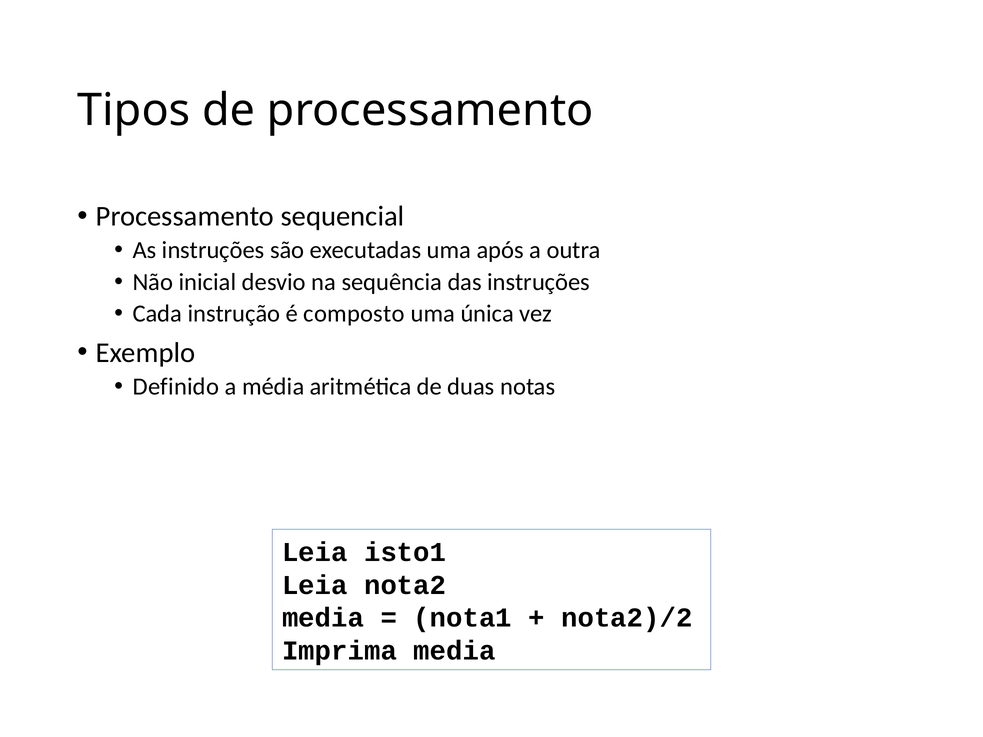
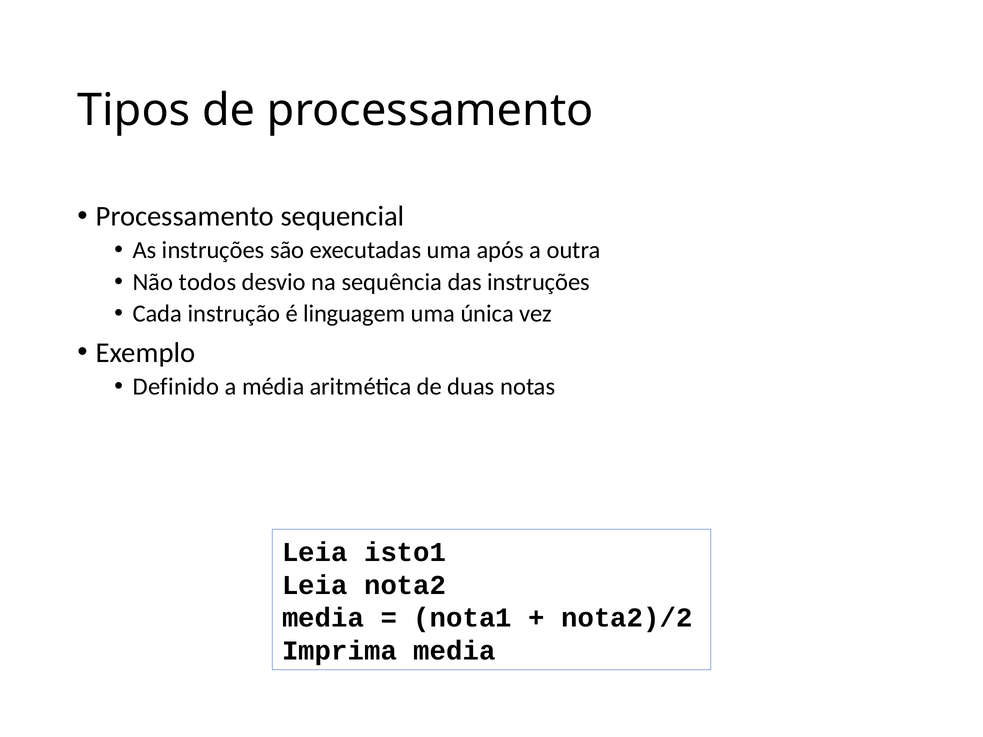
inicial: inicial -> todos
composto: composto -> linguagem
